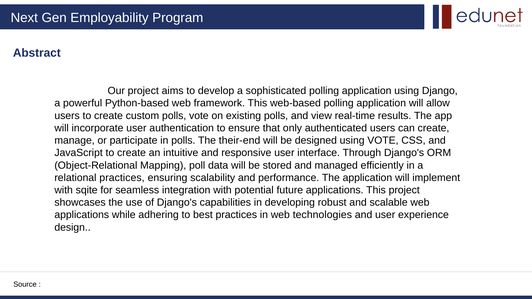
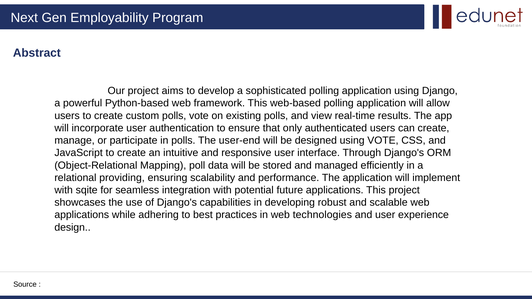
their-end: their-end -> user-end
relational practices: practices -> providing
